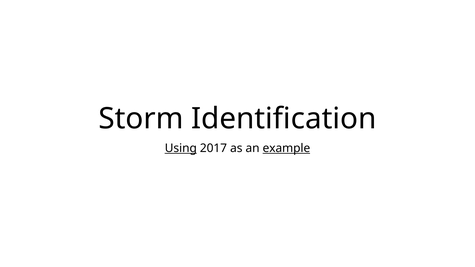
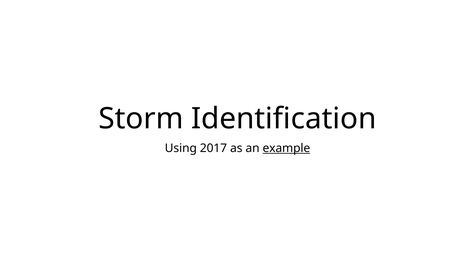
Using underline: present -> none
